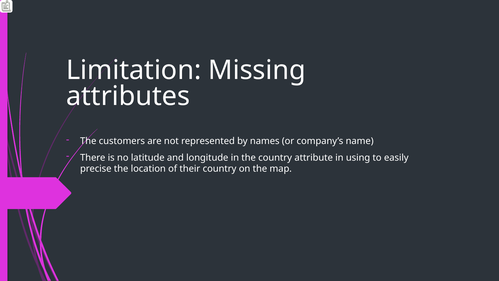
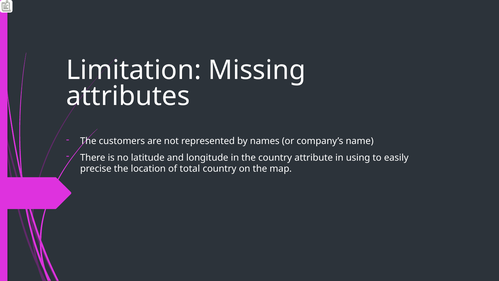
their: their -> total
